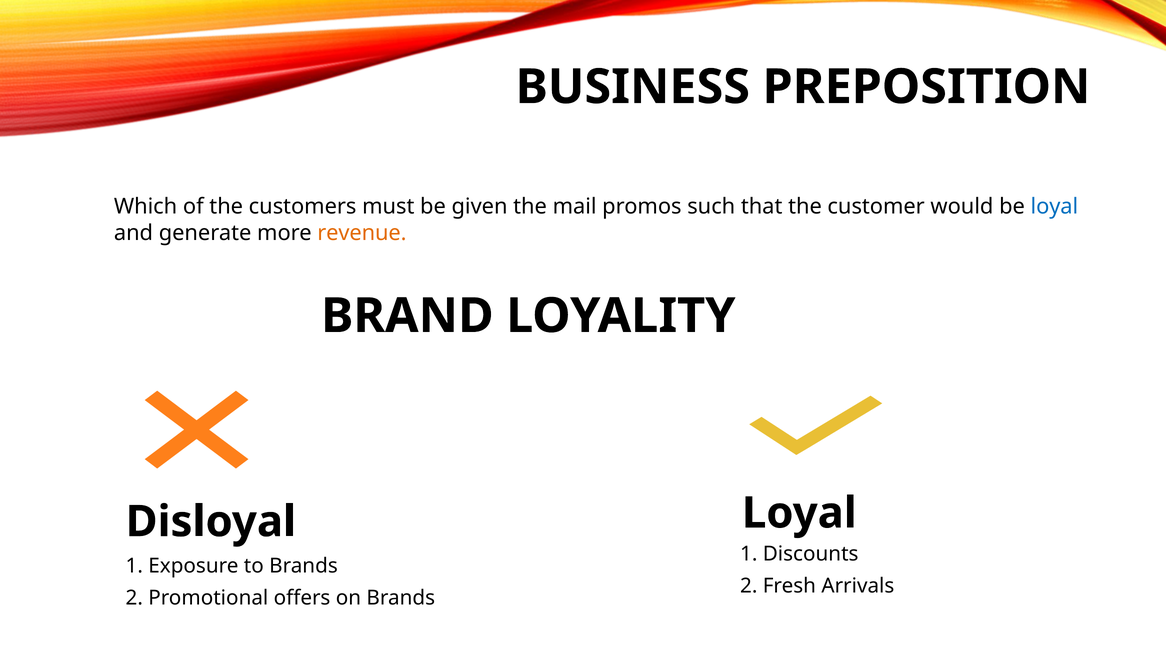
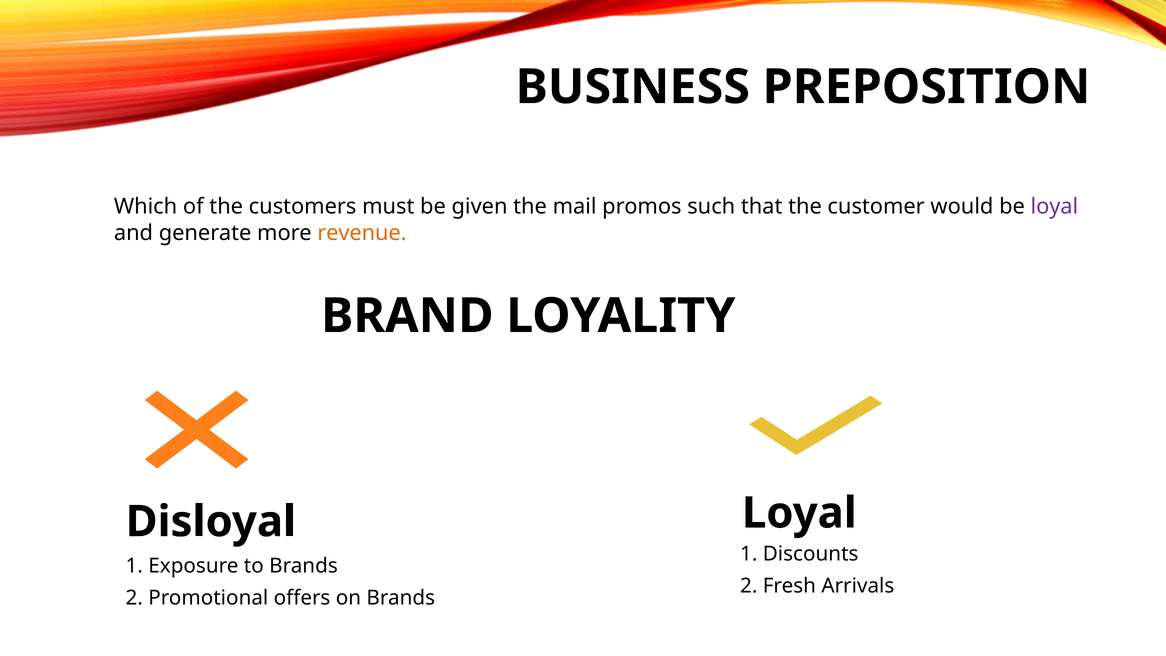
loyal at (1054, 207) colour: blue -> purple
